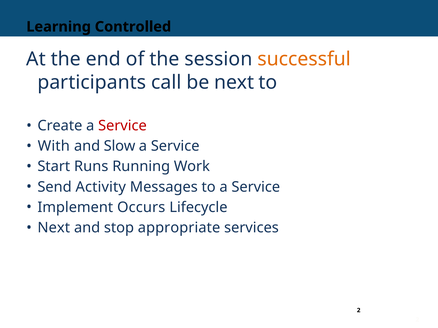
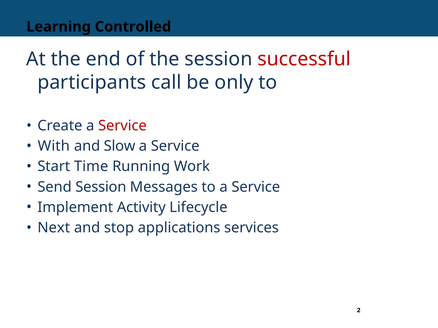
successful colour: orange -> red
be next: next -> only
Runs: Runs -> Time
Send Activity: Activity -> Session
Occurs: Occurs -> Activity
appropriate: appropriate -> applications
